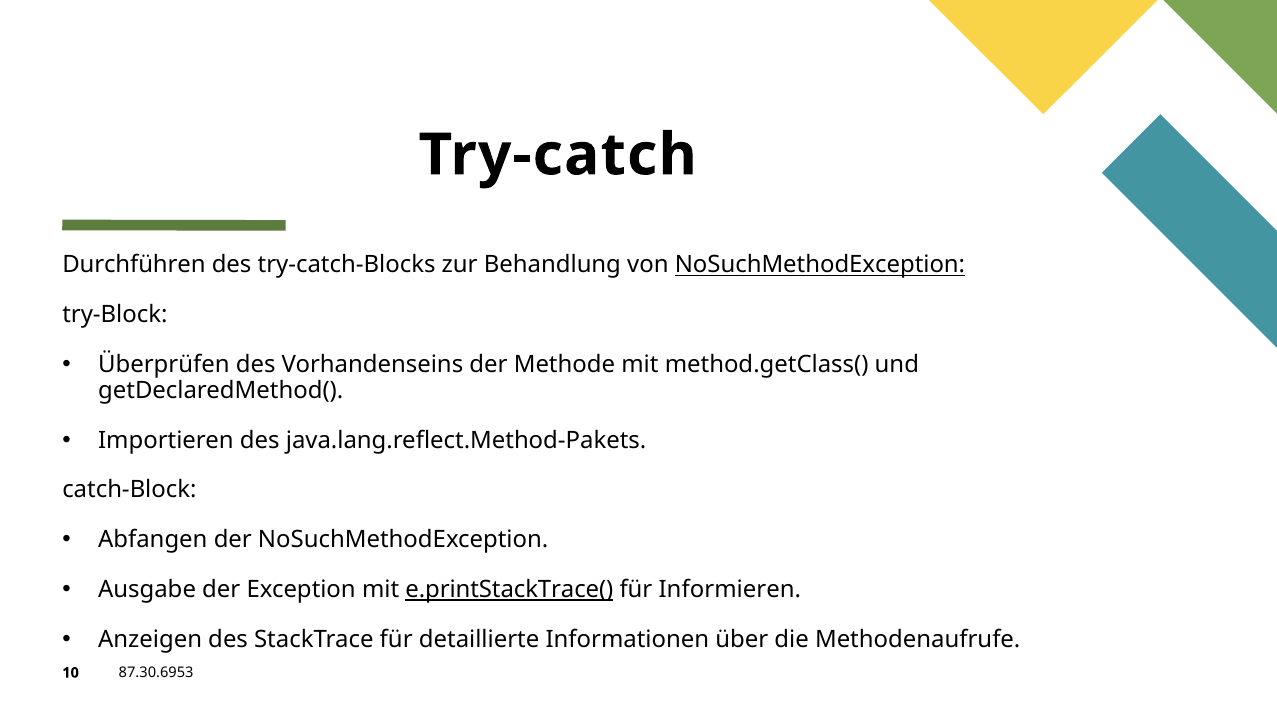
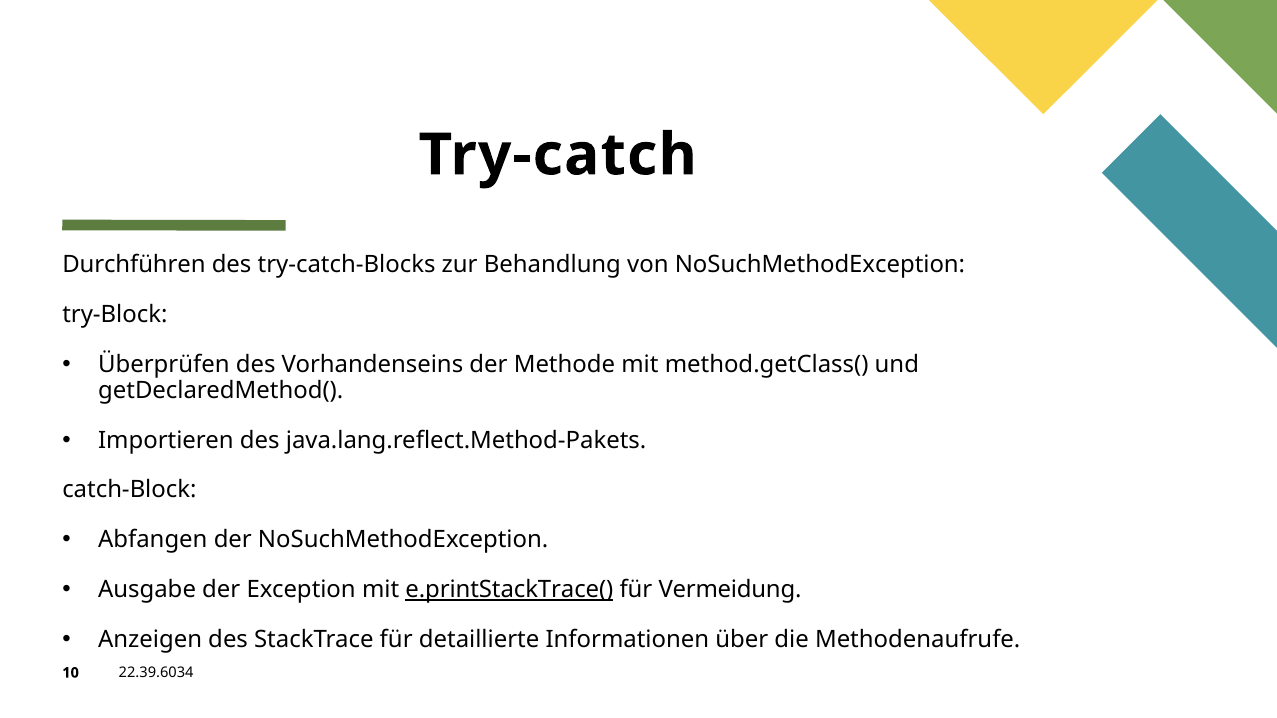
NoSuchMethodException at (820, 265) underline: present -> none
Informieren: Informieren -> Vermeidung
87.30.6953: 87.30.6953 -> 22.39.6034
